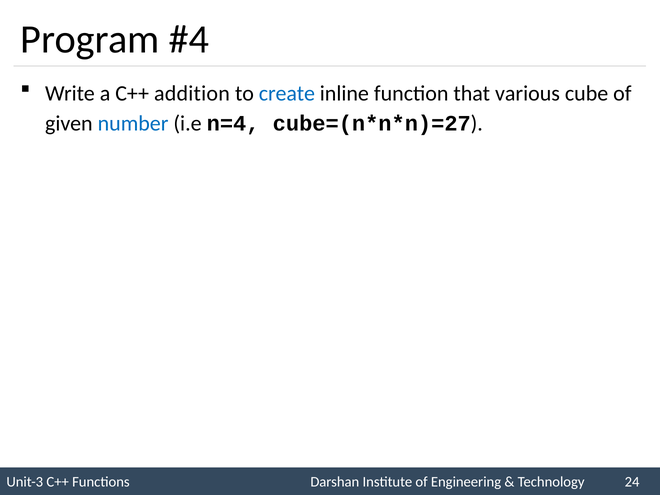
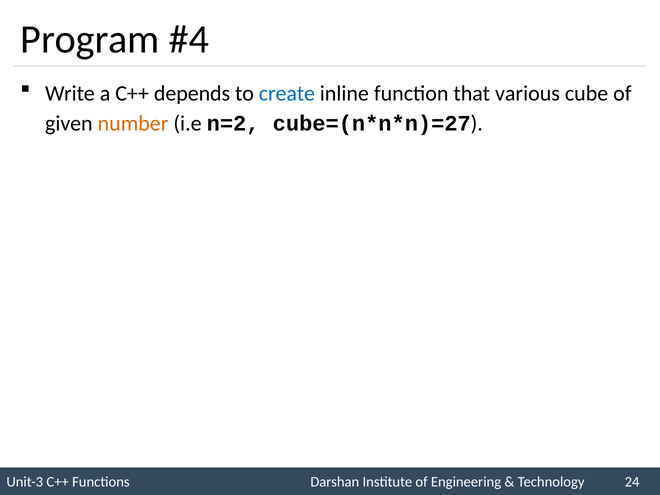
addition: addition -> depends
number colour: blue -> orange
n=4: n=4 -> n=2
